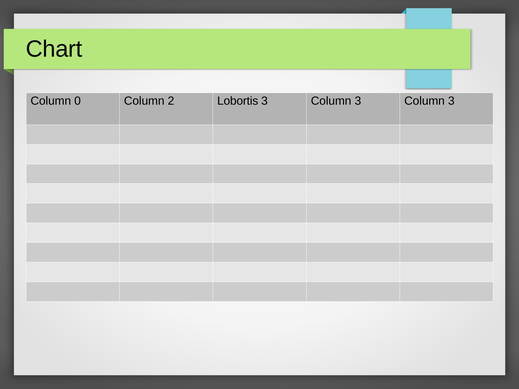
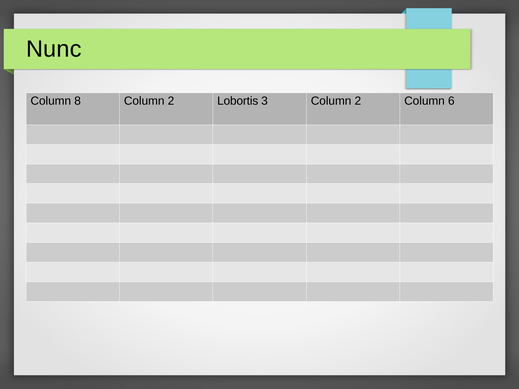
Chart: Chart -> Nunc
0: 0 -> 8
3 at (358, 101): 3 -> 2
3 at (451, 101): 3 -> 6
